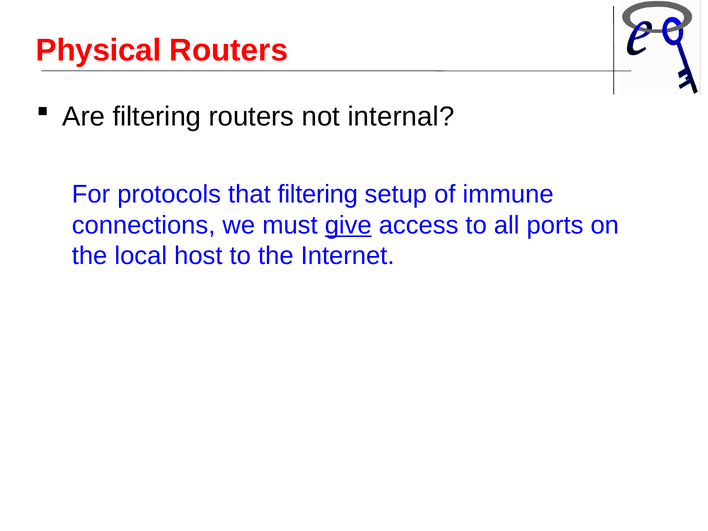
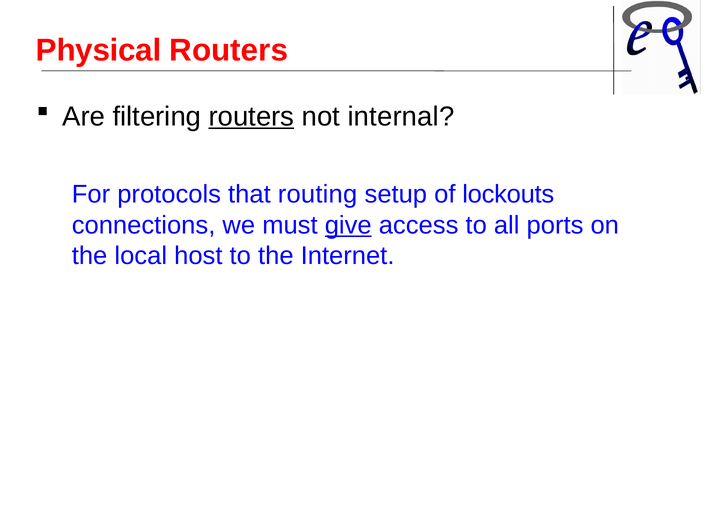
routers at (251, 116) underline: none -> present
that filtering: filtering -> routing
immune: immune -> lockouts
